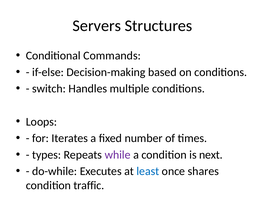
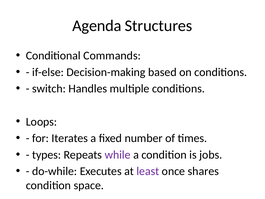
Servers: Servers -> Agenda
next: next -> jobs
least colour: blue -> purple
traffic: traffic -> space
